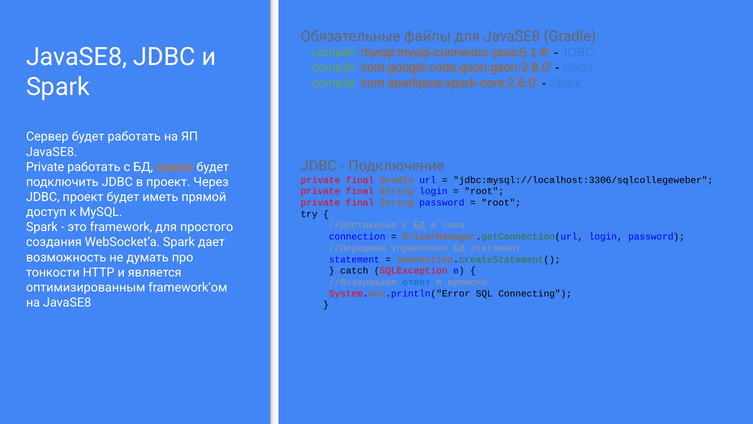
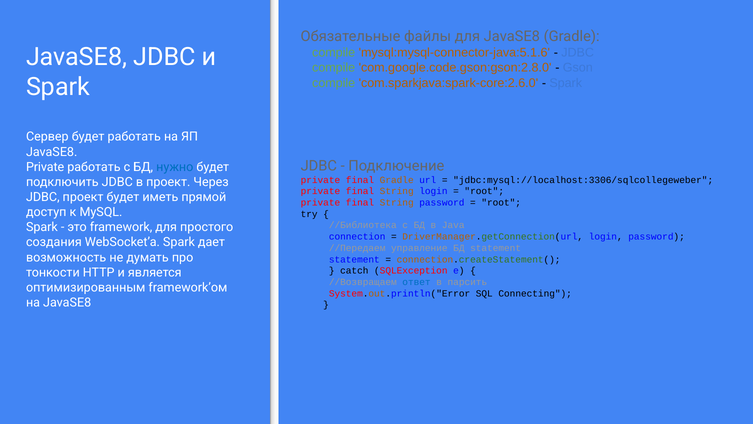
нужно colour: orange -> blue
//Достижения: //Достижения -> //Библиотека
времени: времени -> парсить
